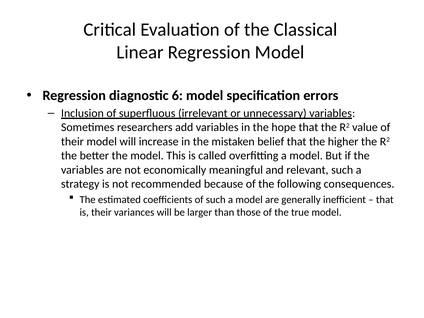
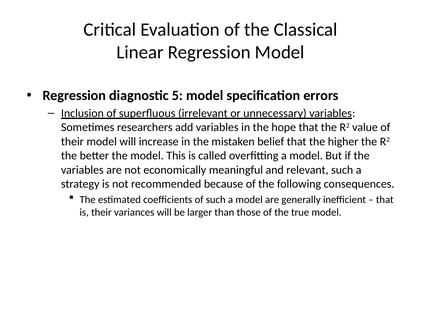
6: 6 -> 5
